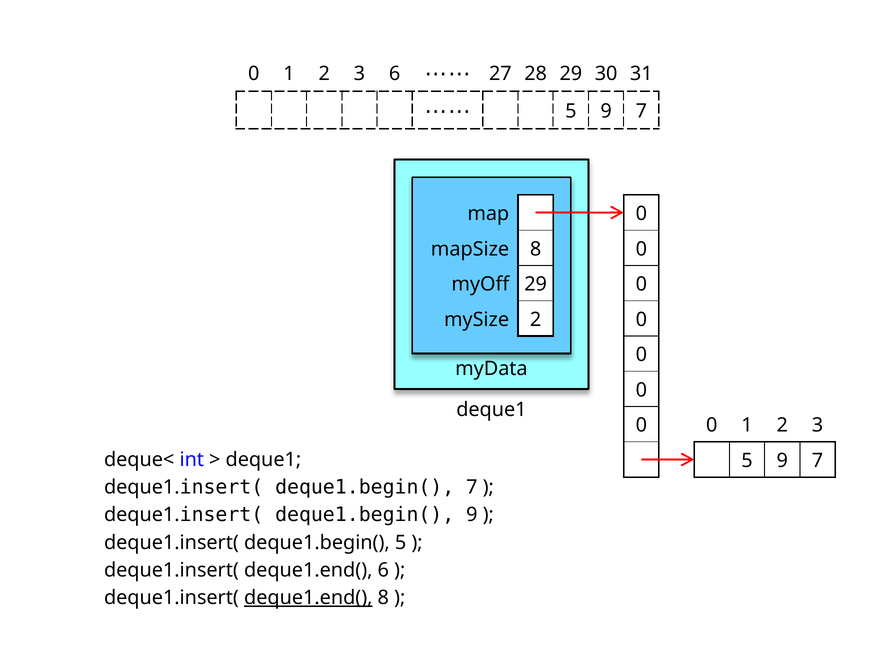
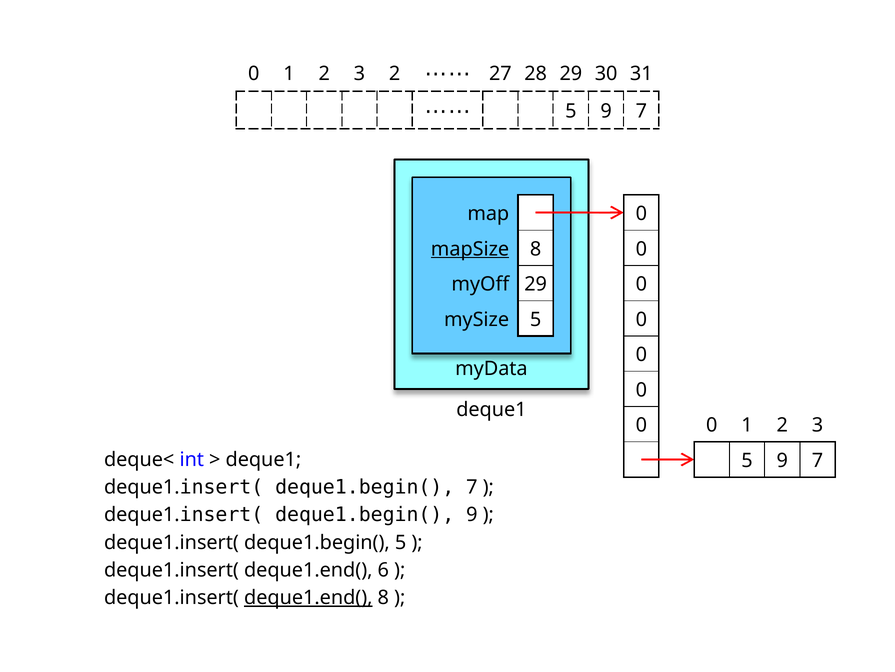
3 6: 6 -> 2
mapSize underline: none -> present
mySize 2: 2 -> 5
